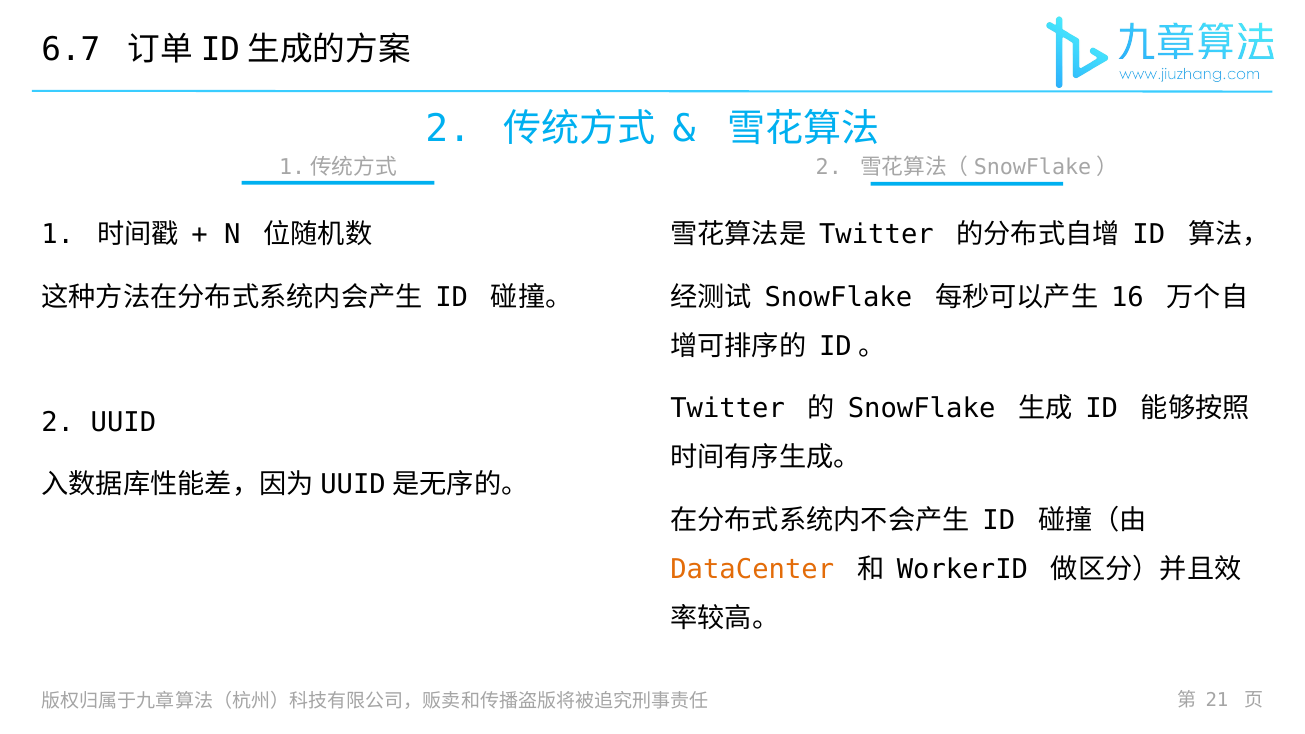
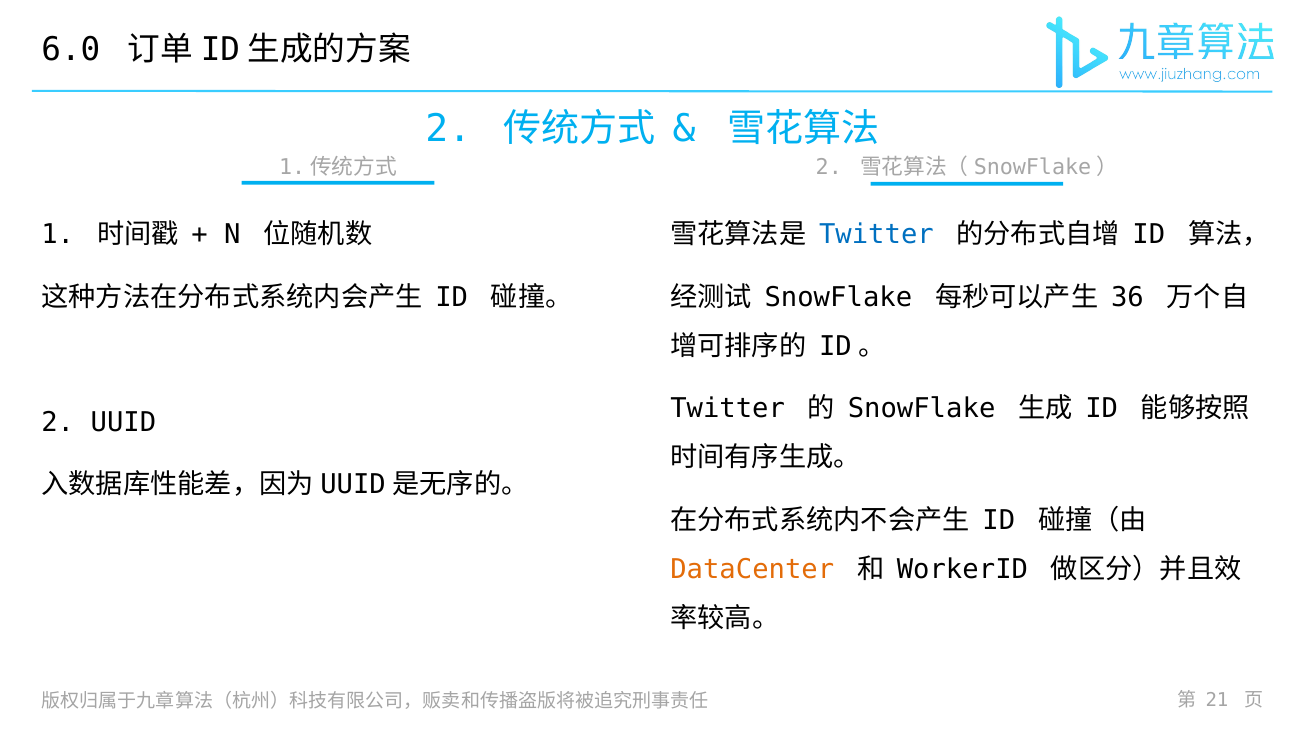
6.7: 6.7 -> 6.0
Twitter at (876, 235) colour: black -> blue
16: 16 -> 36
